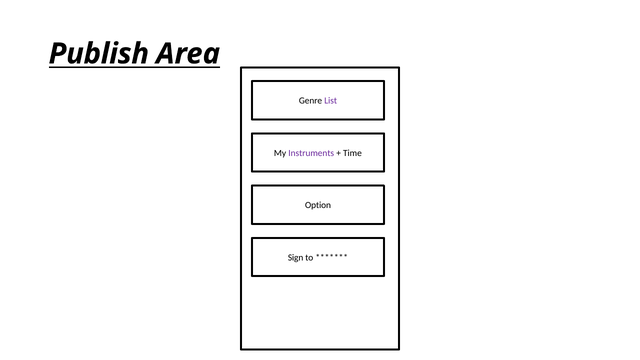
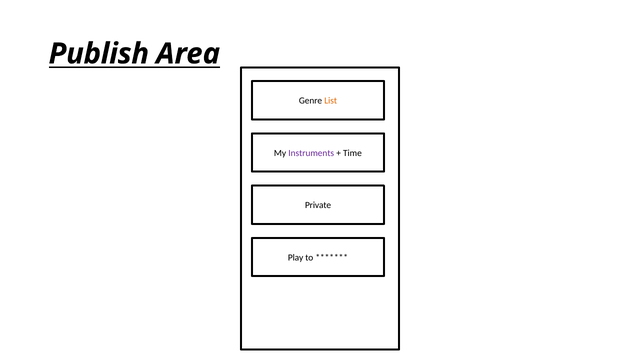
List colour: purple -> orange
Option: Option -> Private
Sign: Sign -> Play
